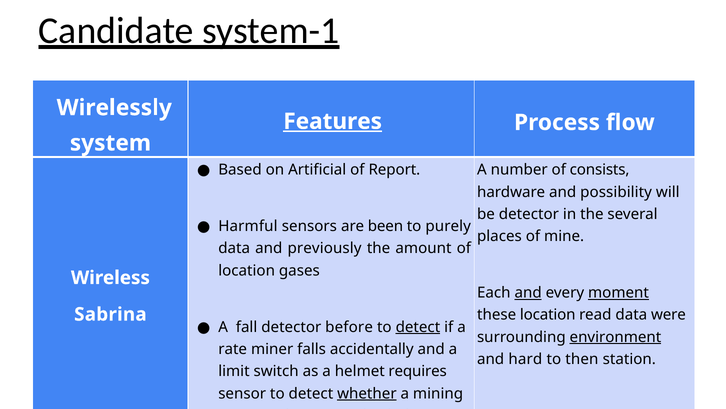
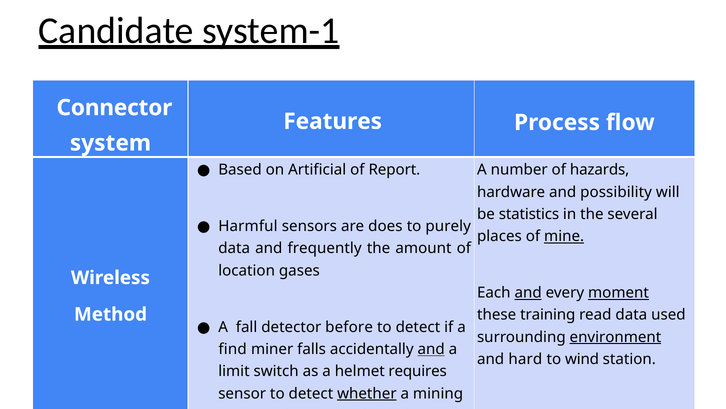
Wirelessly: Wirelessly -> Connector
Features underline: present -> none
consists: consists -> hazards
be detector: detector -> statistics
been: been -> does
mine underline: none -> present
previously: previously -> frequently
these location: location -> training
were: were -> used
Sabrina: Sabrina -> Method
detect at (418, 327) underline: present -> none
rate: rate -> find
and at (431, 349) underline: none -> present
then: then -> wind
